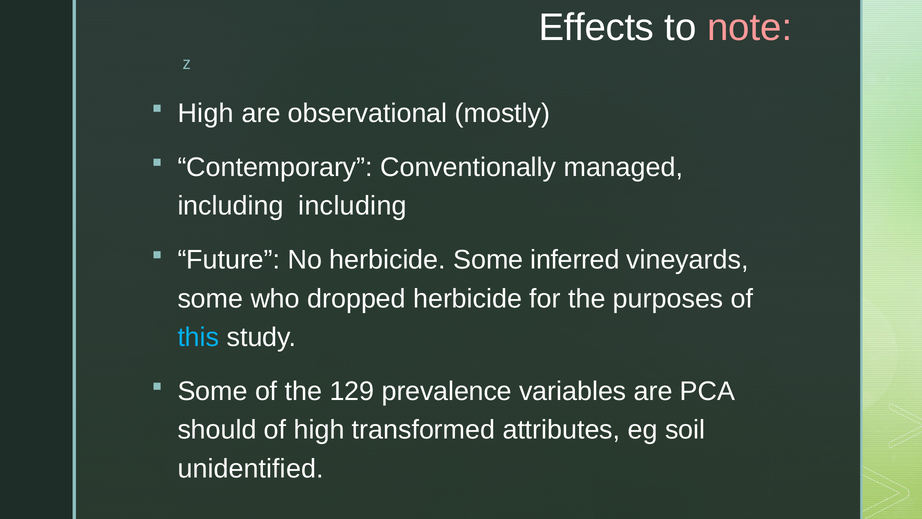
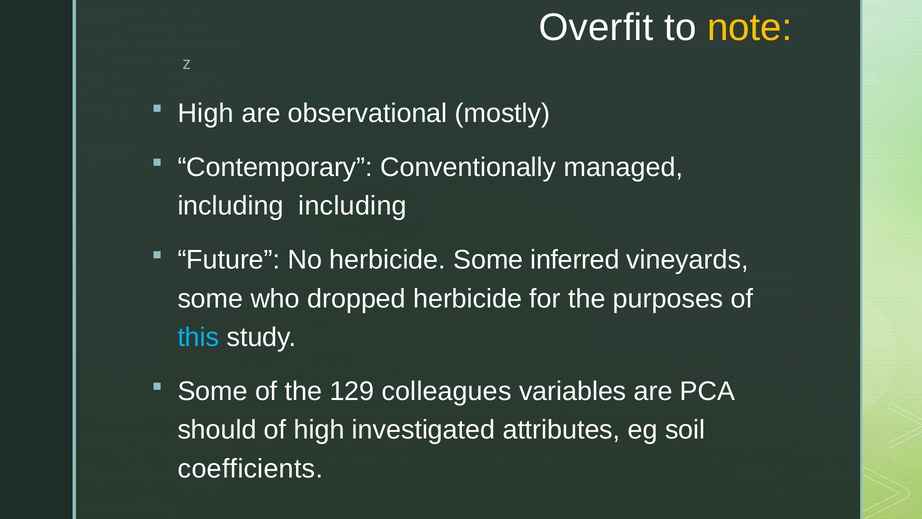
Effects: Effects -> Overfit
note colour: pink -> yellow
prevalence: prevalence -> colleagues
transformed: transformed -> investigated
unidentified: unidentified -> coefficients
